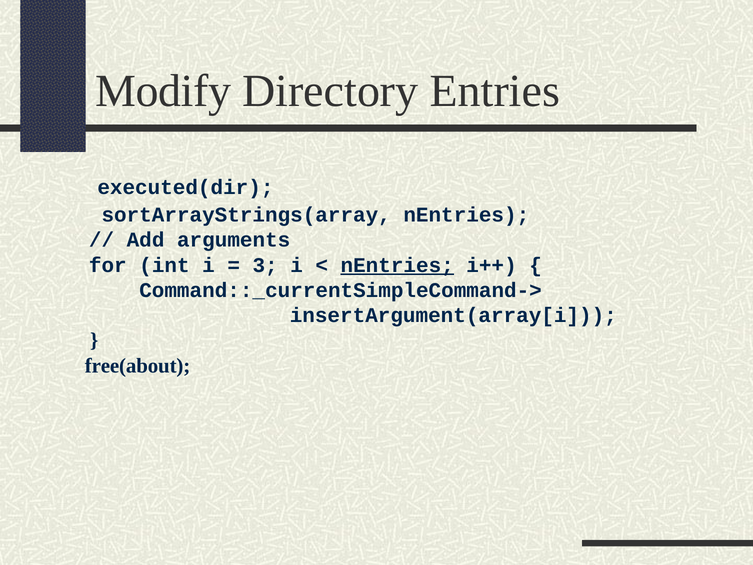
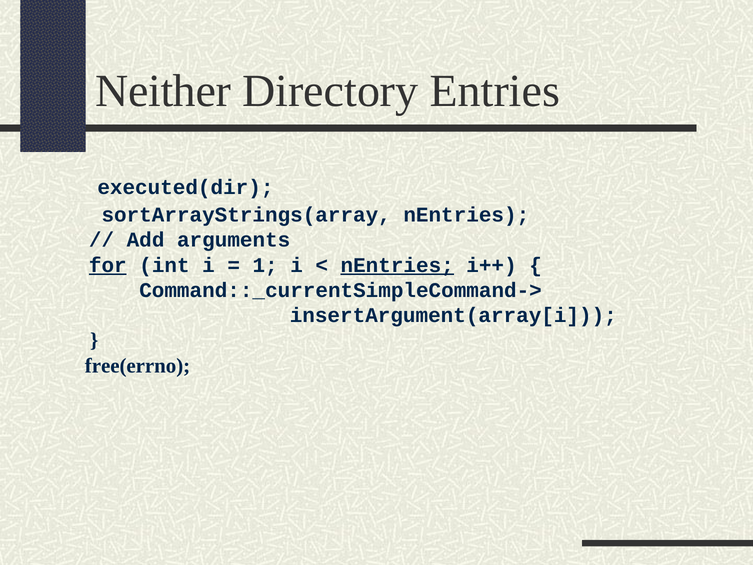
Modify: Modify -> Neither
for underline: none -> present
3: 3 -> 1
free(about: free(about -> free(errno
